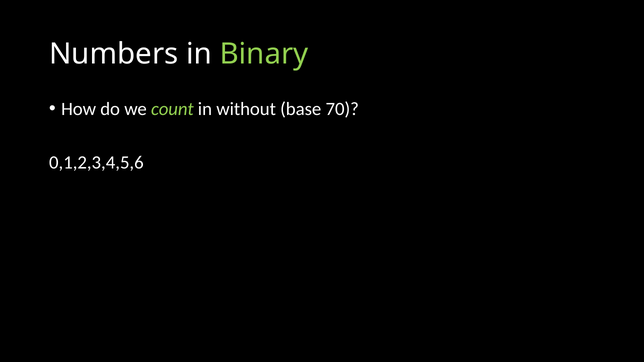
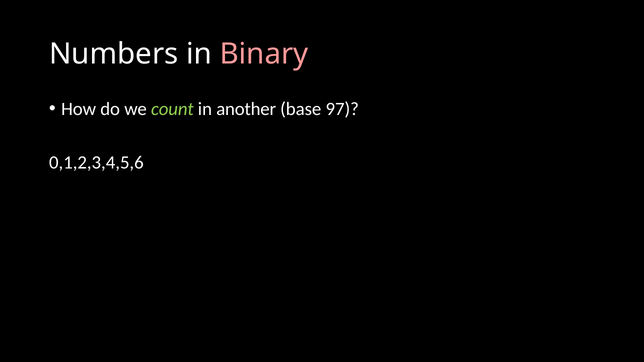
Binary colour: light green -> pink
without: without -> another
70: 70 -> 97
